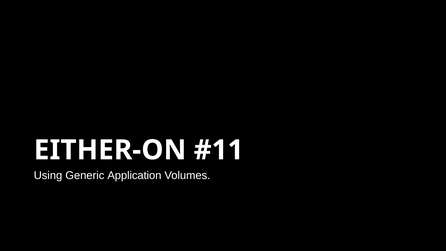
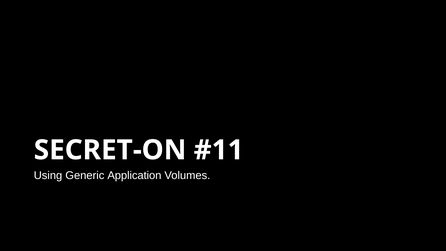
EITHER-ON: EITHER-ON -> SECRET-ON
